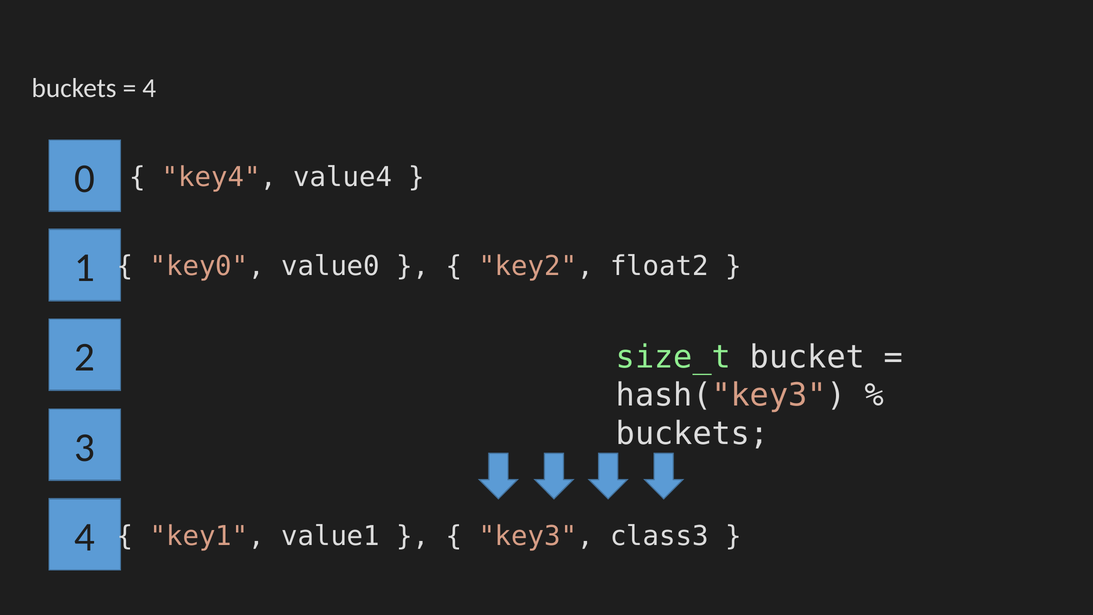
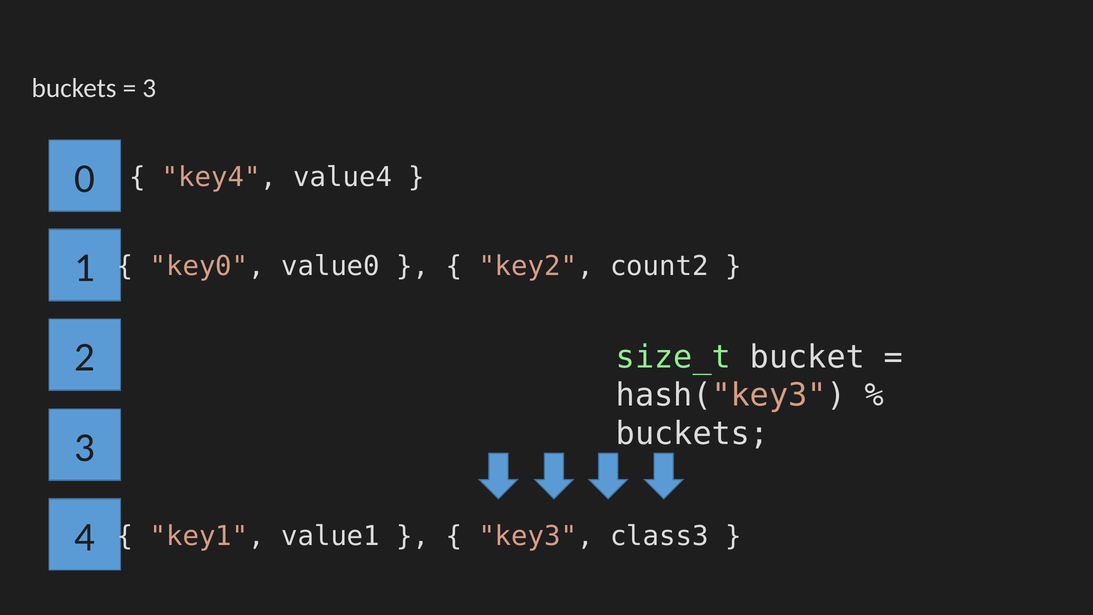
4 at (149, 88): 4 -> 3
float2: float2 -> count2
